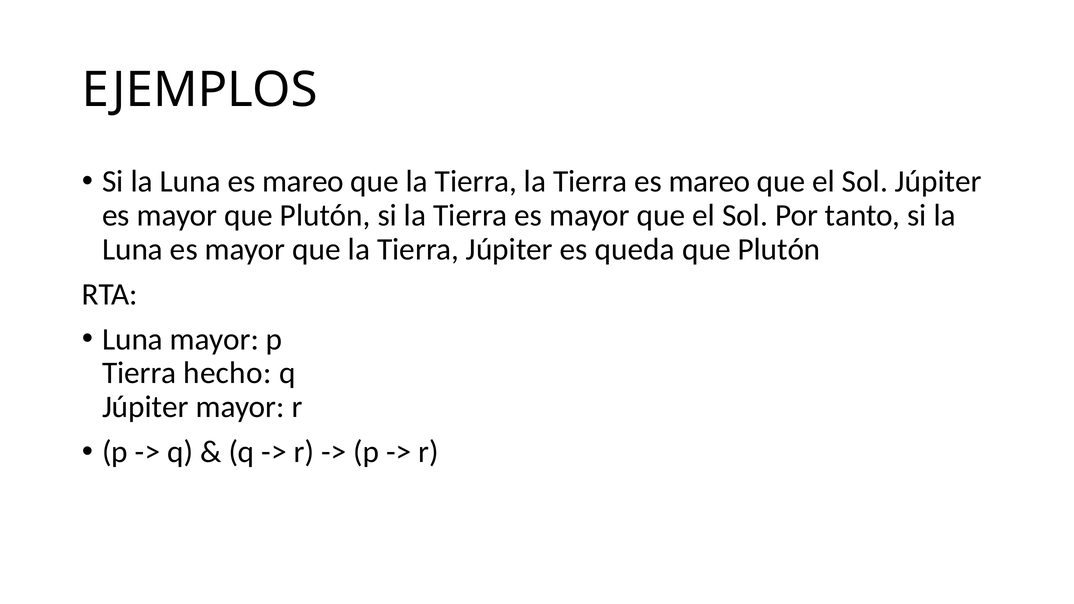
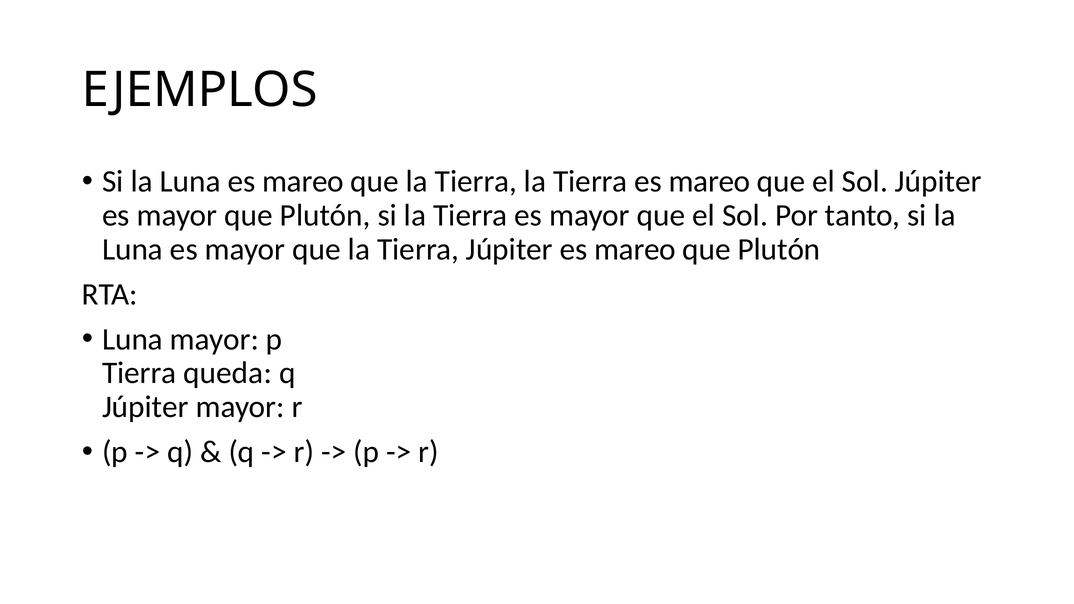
Júpiter es queda: queda -> mareo
hecho: hecho -> queda
